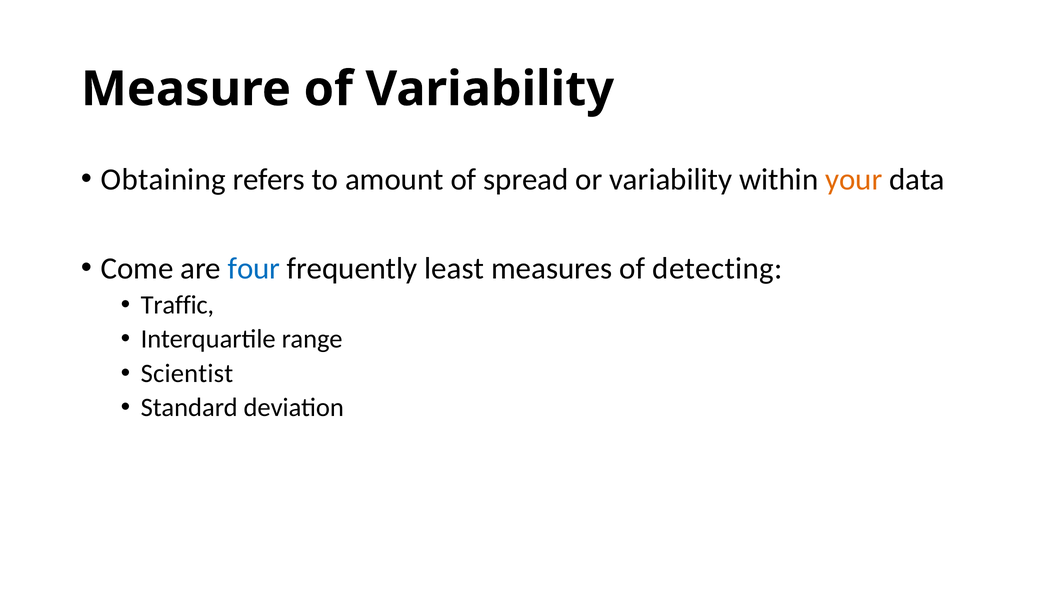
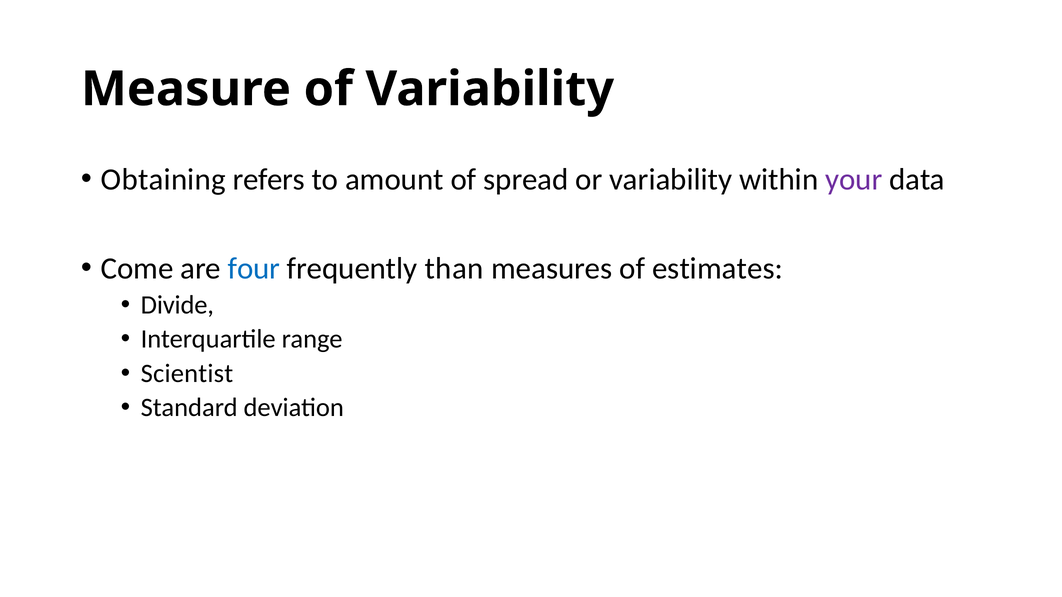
your colour: orange -> purple
least: least -> than
detecting: detecting -> estimates
Traffic: Traffic -> Divide
